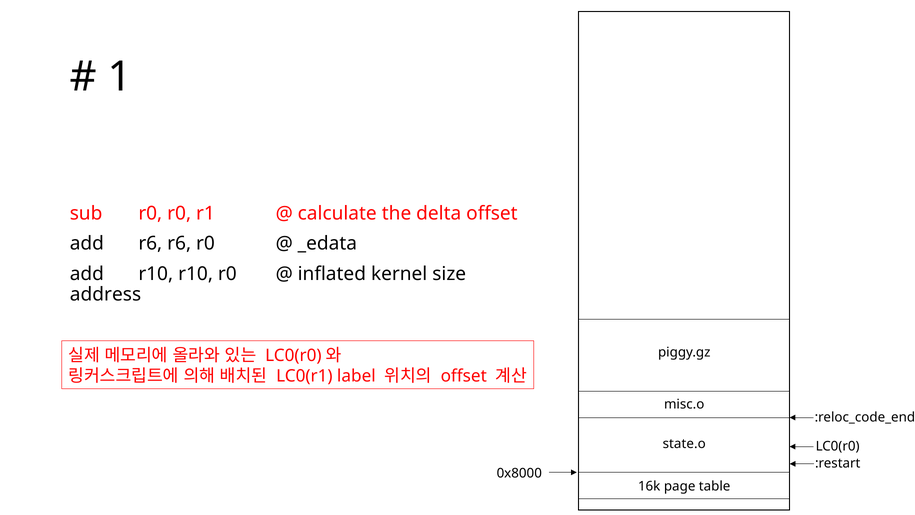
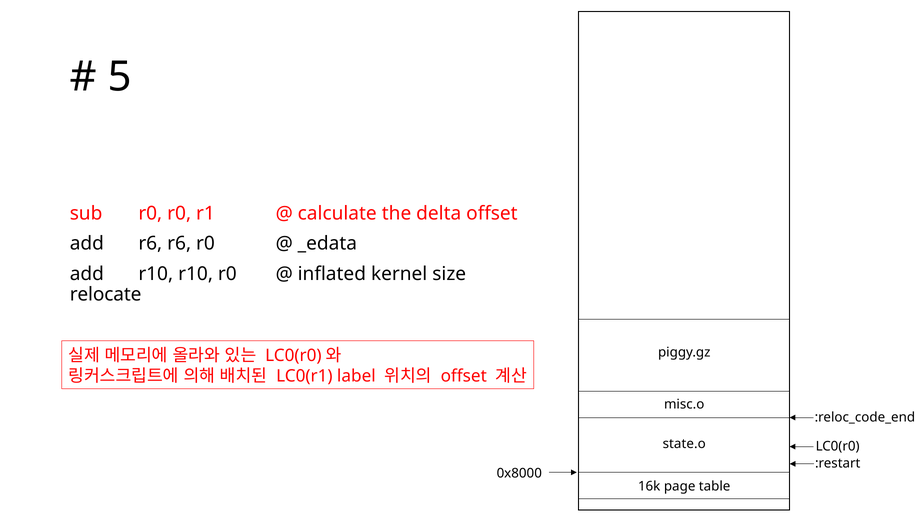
1: 1 -> 5
address: address -> relocate
